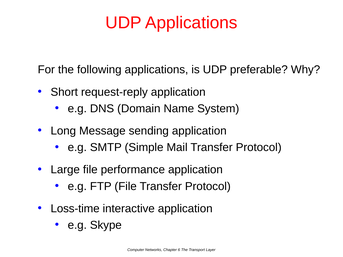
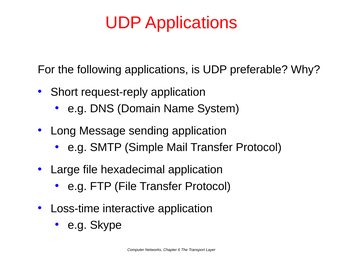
performance: performance -> hexadecimal
